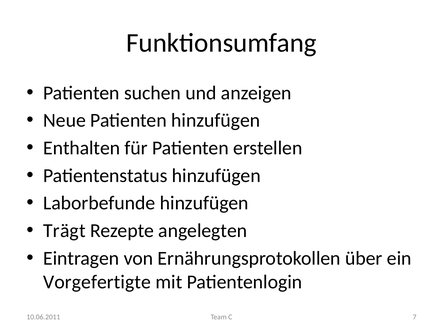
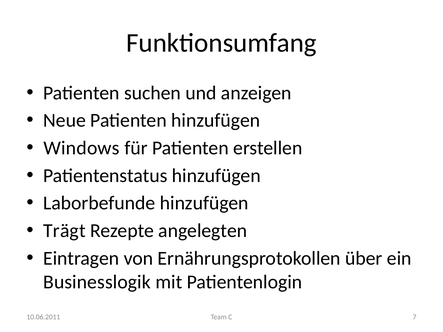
Enthalten: Enthalten -> Windows
Vorgefertigte: Vorgefertigte -> Businesslogik
